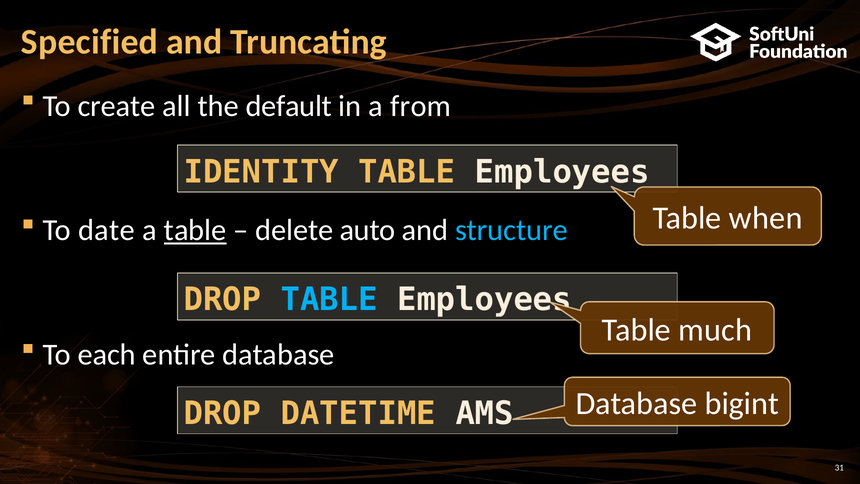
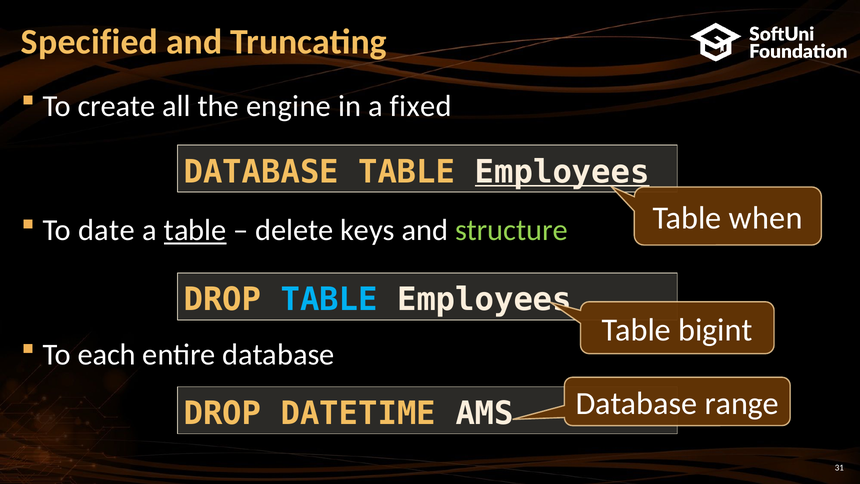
default: default -> engine
from: from -> fixed
IDENTITY at (261, 172): IDENTITY -> DATABASE
Employees at (562, 172) underline: none -> present
auto: auto -> keys
structure colour: light blue -> light green
much: much -> bigint
bigint: bigint -> range
